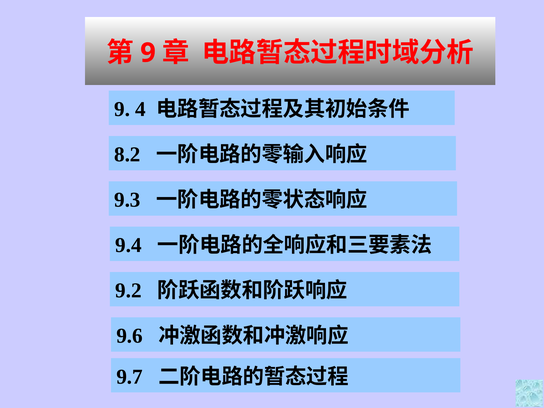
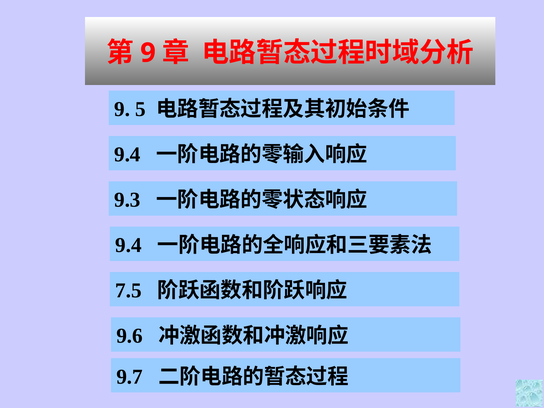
4: 4 -> 5
8.2 at (127, 155): 8.2 -> 9.4
9.2: 9.2 -> 7.5
